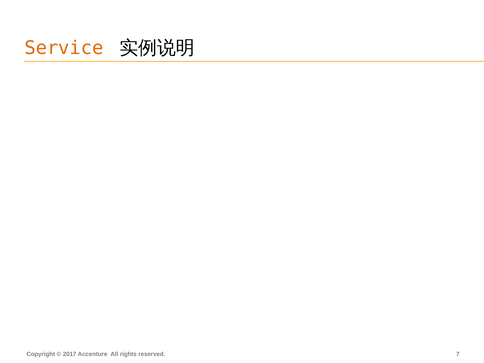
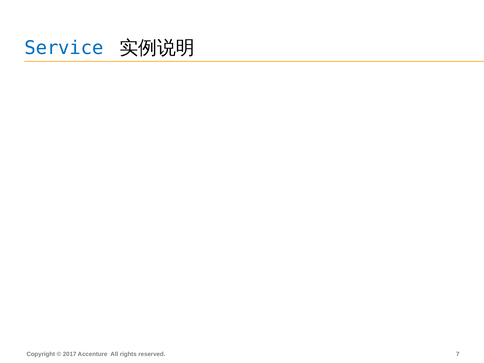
Service colour: orange -> blue
